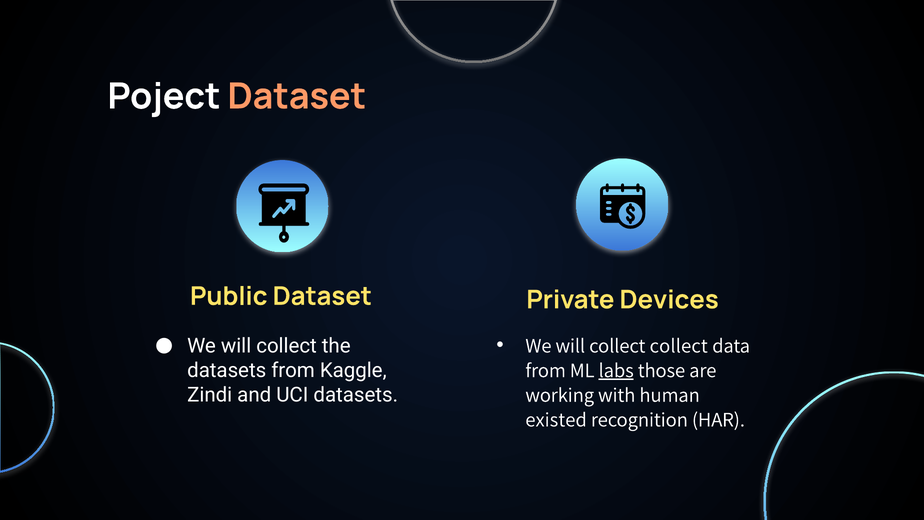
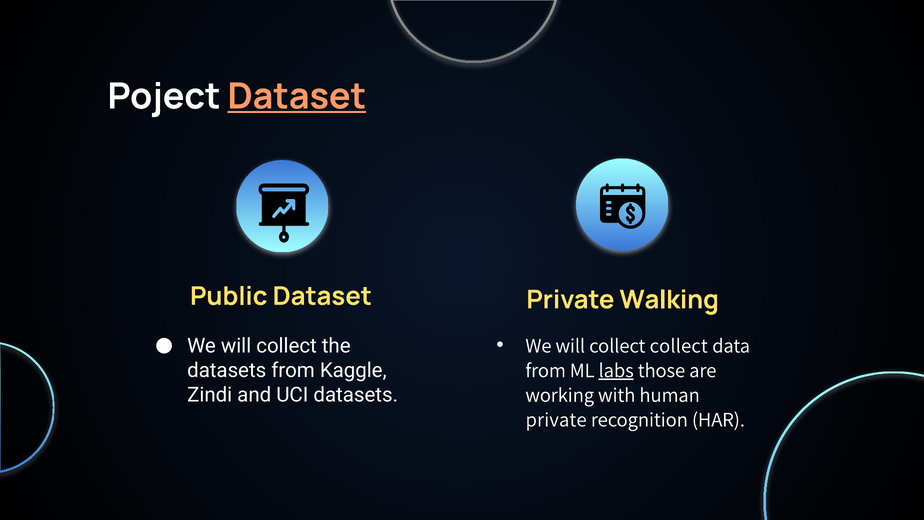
Dataset at (297, 96) underline: none -> present
Devices: Devices -> Walking
existed at (556, 419): existed -> private
